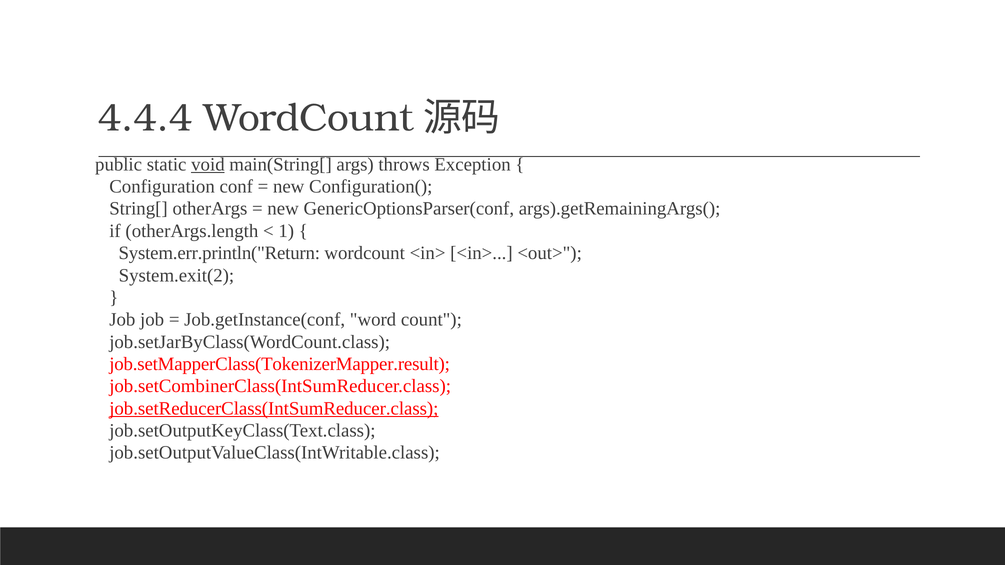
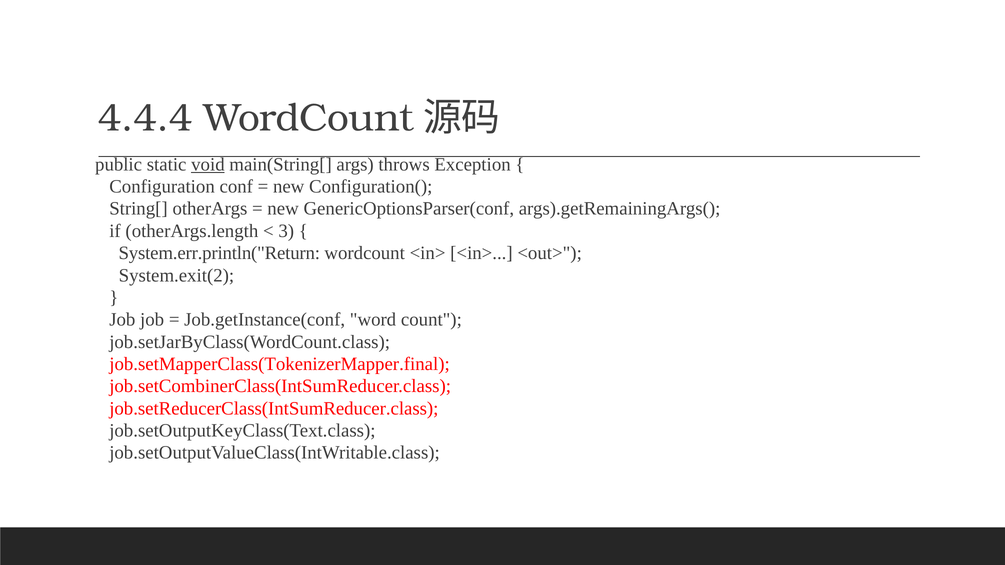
1: 1 -> 3
job.setMapperClass(TokenizerMapper.result: job.setMapperClass(TokenizerMapper.result -> job.setMapperClass(TokenizerMapper.final
job.setReducerClass(IntSumReducer.class underline: present -> none
